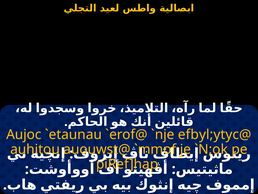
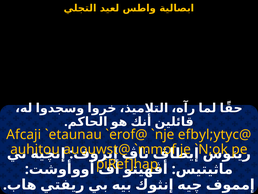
Aujoc: Aujoc -> Afcaji
